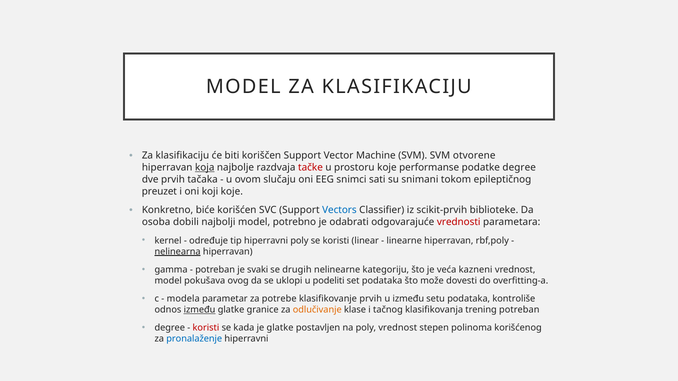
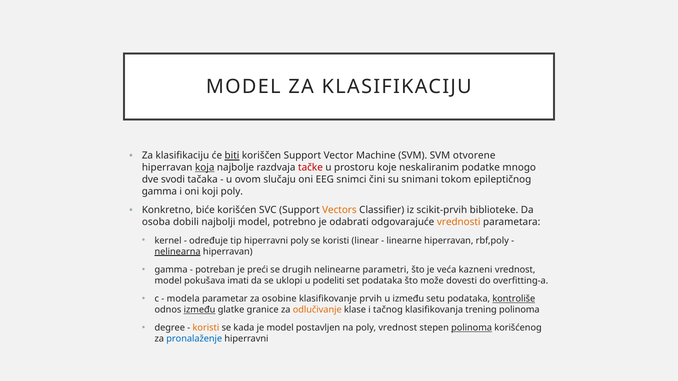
biti underline: none -> present
performanse: performanse -> neskaliranim
podatke degree: degree -> mnogo
dve prvih: prvih -> svodi
sati: sati -> čini
preuzet at (159, 191): preuzet -> gamma
koji koje: koje -> poly
Vectors colour: blue -> orange
vrednosti colour: red -> orange
svaki: svaki -> preći
kategoriju: kategoriju -> parametri
ovog: ovog -> imati
potrebe: potrebe -> osobine
kontroliše underline: none -> present
trening potreban: potreban -> polinoma
koristi at (206, 328) colour: red -> orange
je glatke: glatke -> model
polinoma at (472, 328) underline: none -> present
